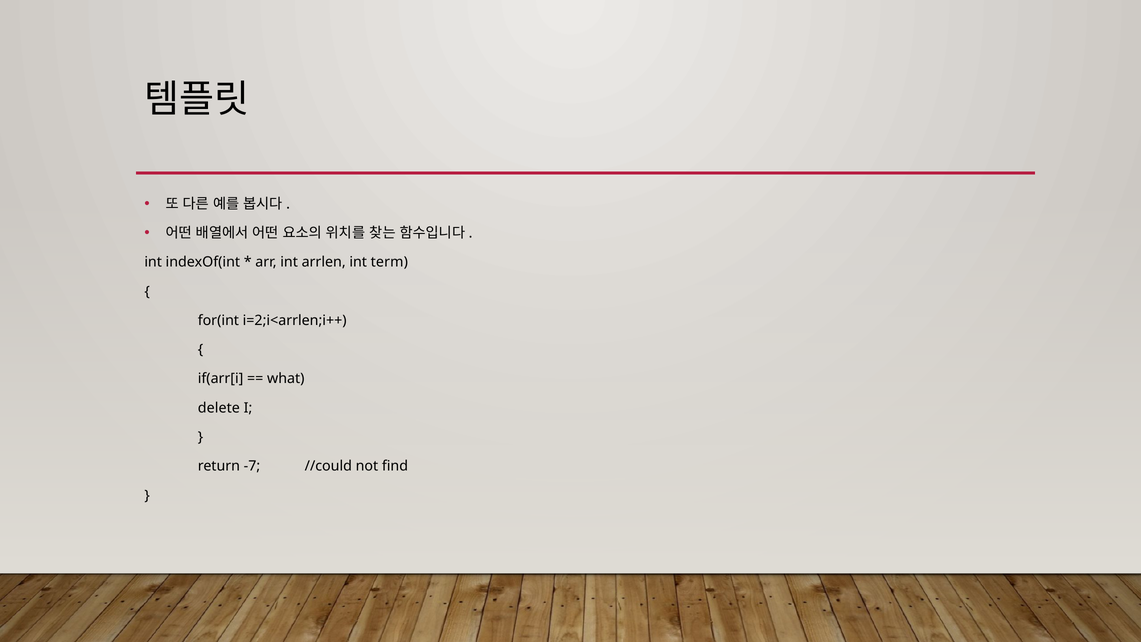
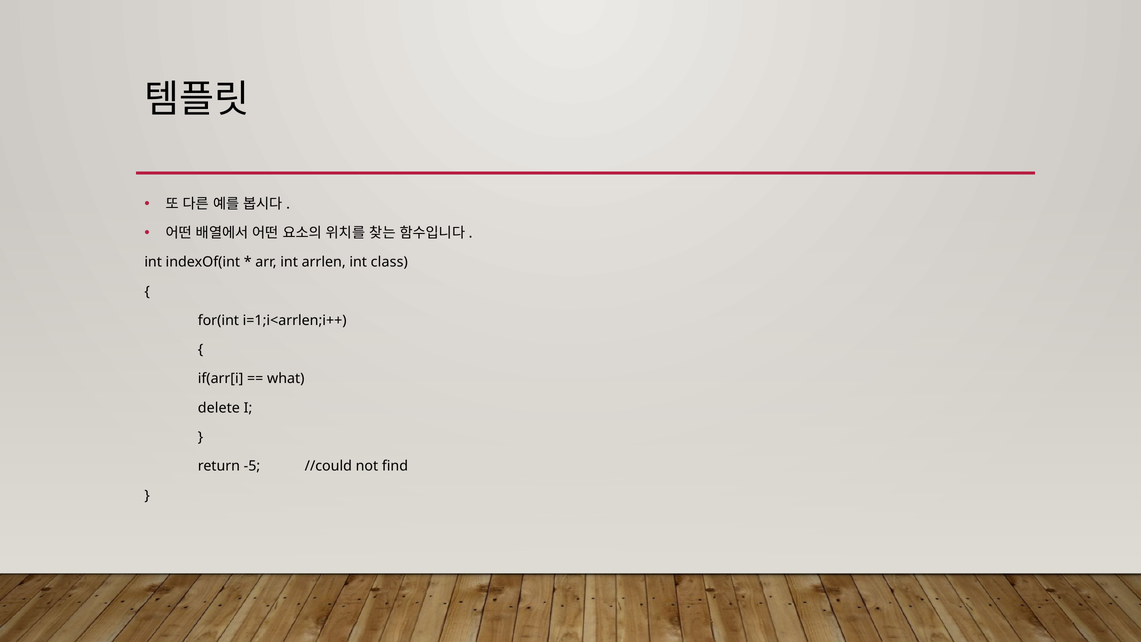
term: term -> class
i=2;i<arrlen;i++: i=2;i<arrlen;i++ -> i=1;i<arrlen;i++
-7: -7 -> -5
